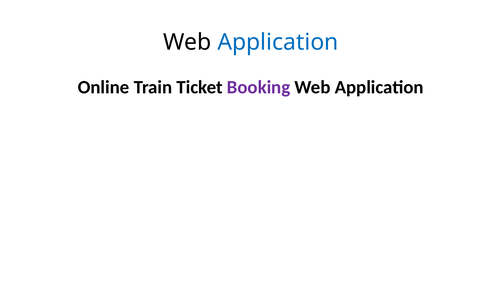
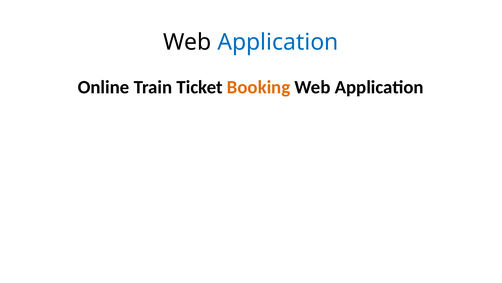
Booking colour: purple -> orange
